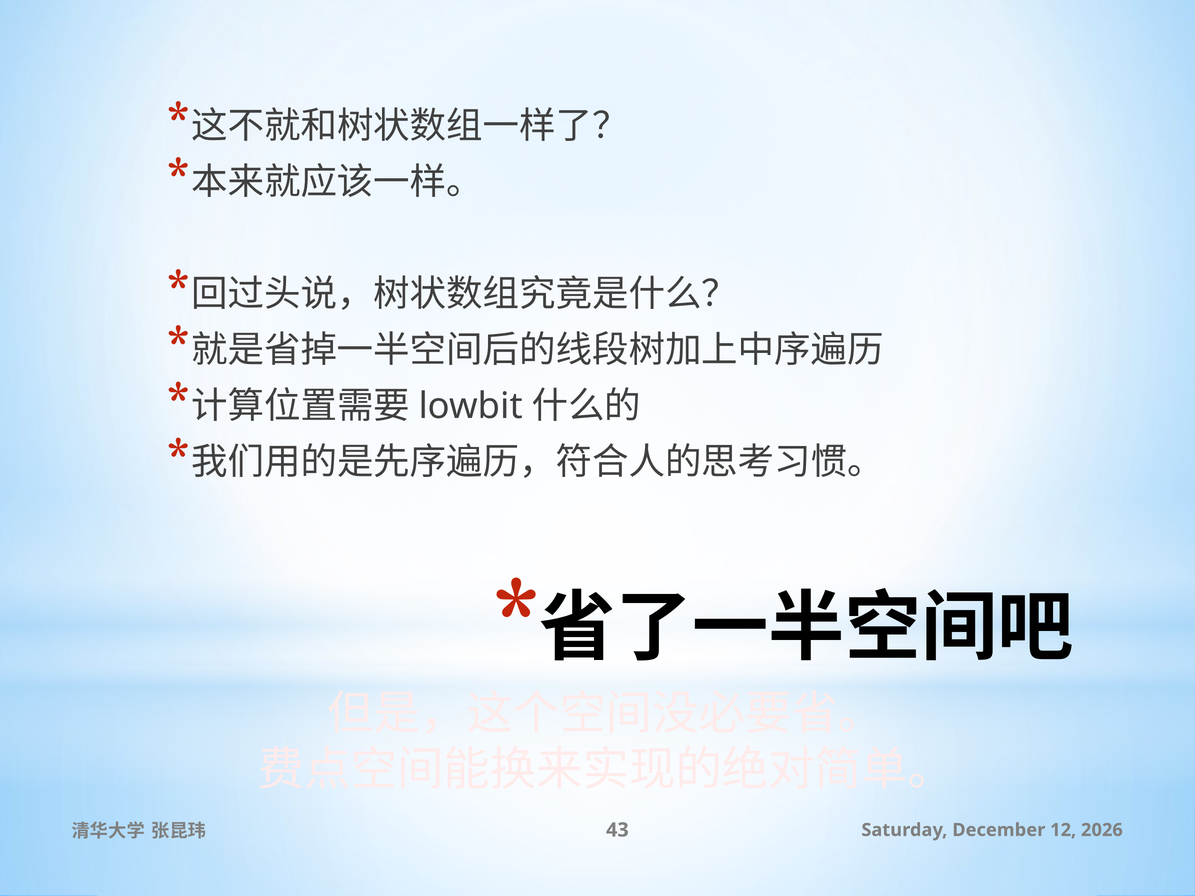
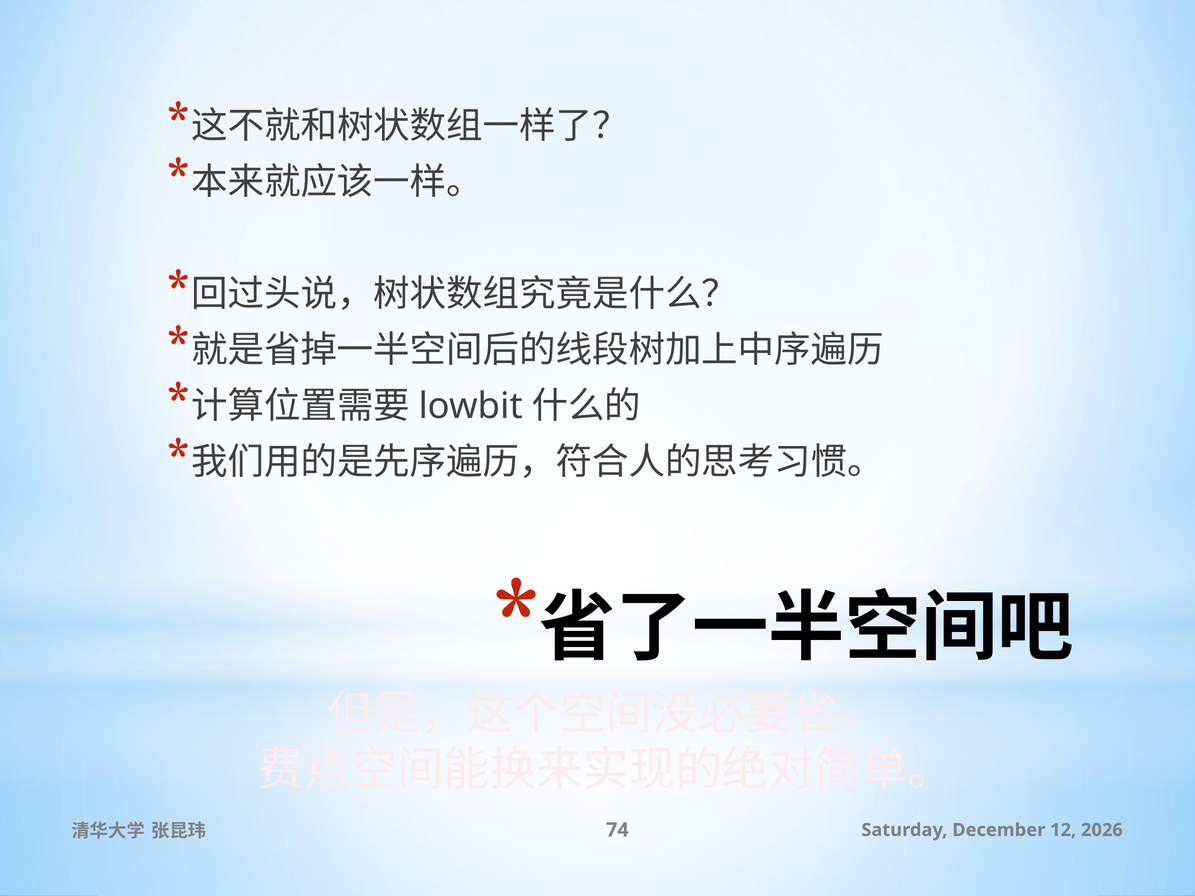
43: 43 -> 74
